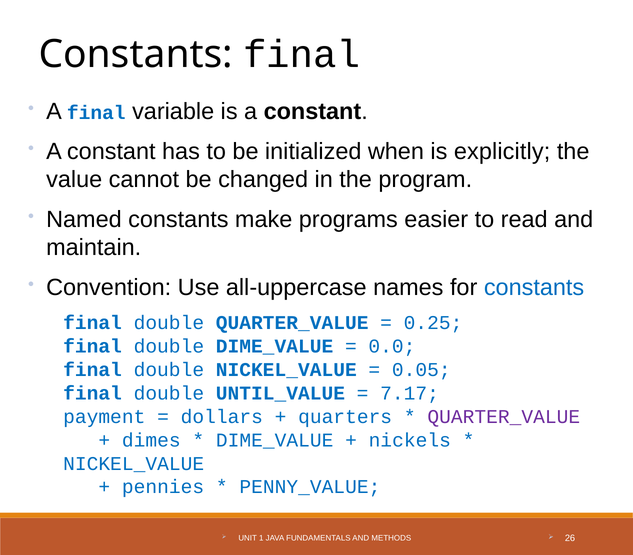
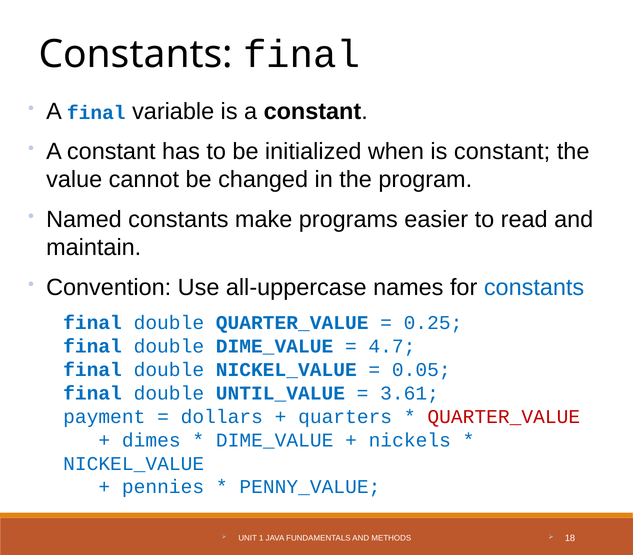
is explicitly: explicitly -> constant
0.0: 0.0 -> 4.7
7.17: 7.17 -> 3.61
QUARTER_VALUE at (504, 417) colour: purple -> red
26: 26 -> 18
